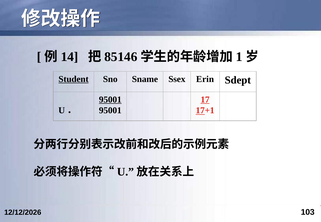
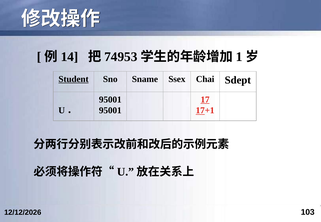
85146: 85146 -> 74953
Erin: Erin -> Chai
95001 at (110, 100) underline: present -> none
